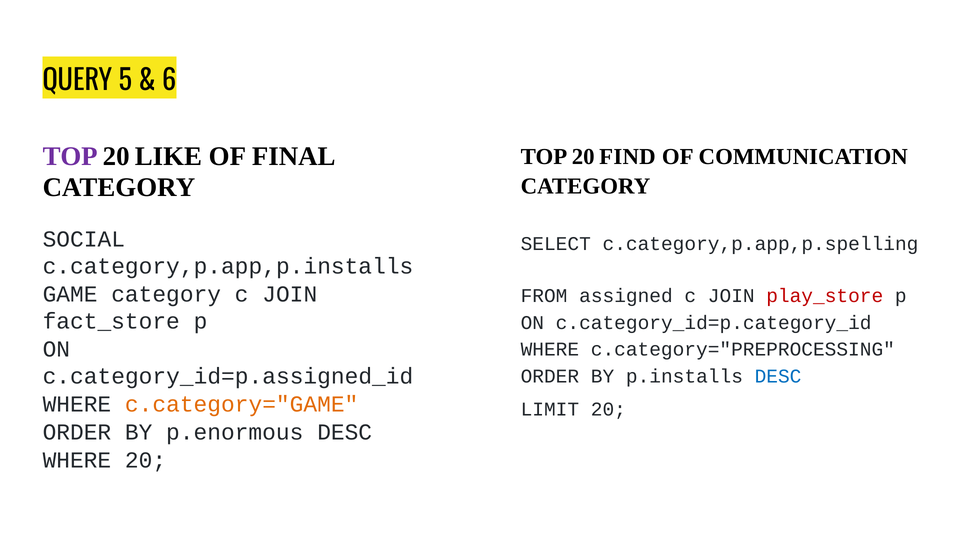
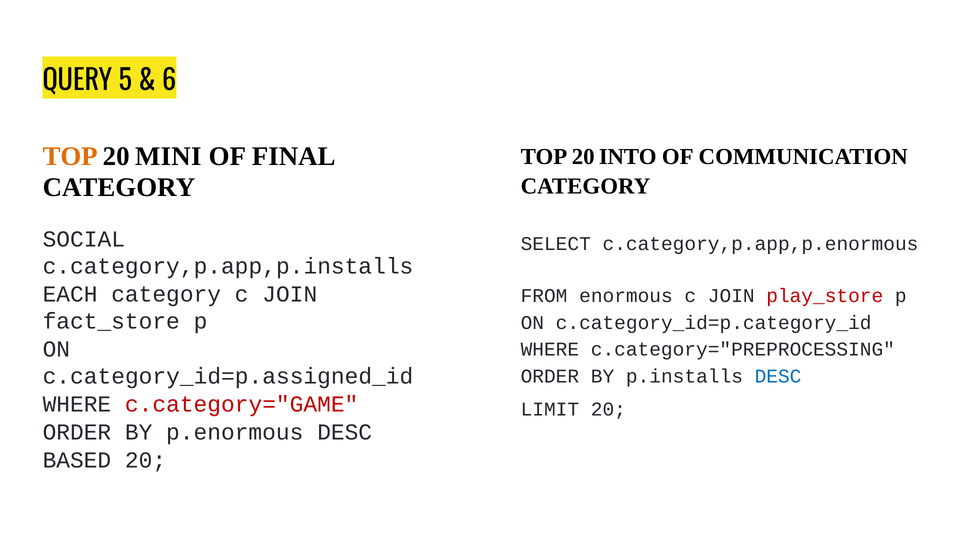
TOP at (70, 156) colour: purple -> orange
LIKE: LIKE -> MINI
FIND: FIND -> INTO
c.category,p.app,p.spelling: c.category,p.app,p.spelling -> c.category,p.app,p.enormous
GAME: GAME -> EACH
assigned: assigned -> enormous
c.category="GAME colour: orange -> red
WHERE at (77, 460): WHERE -> BASED
